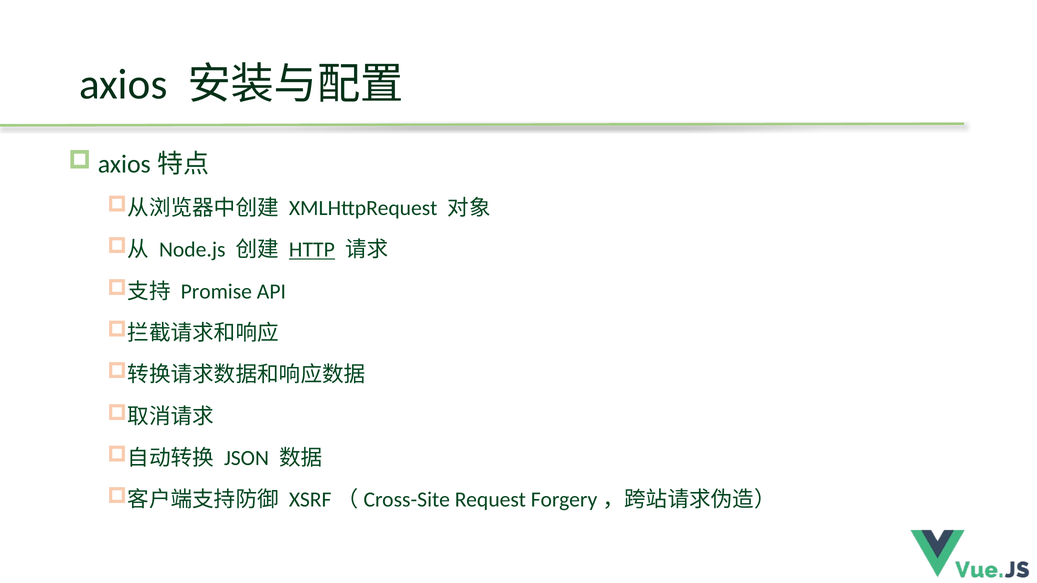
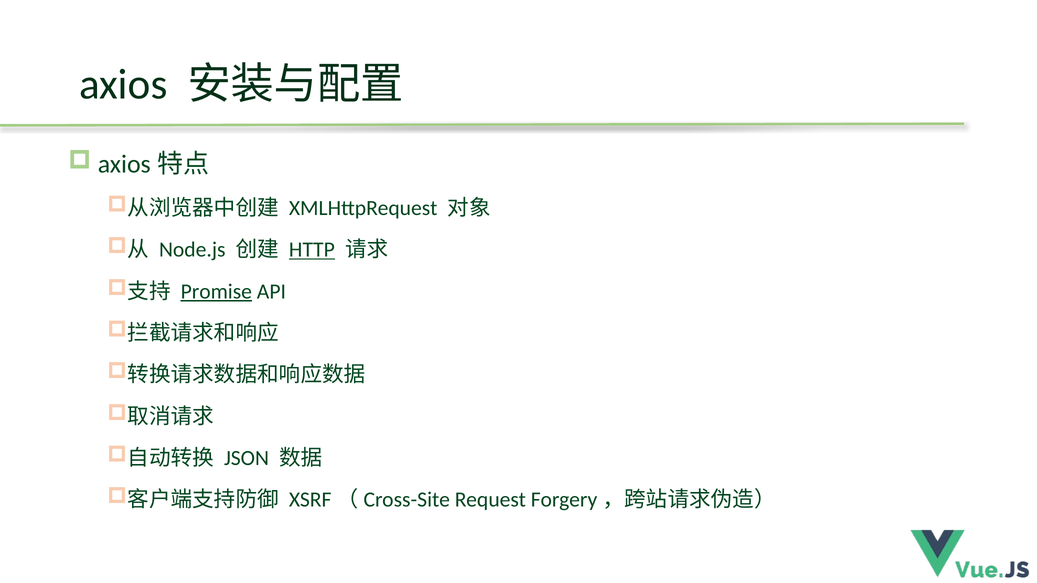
Promise underline: none -> present
